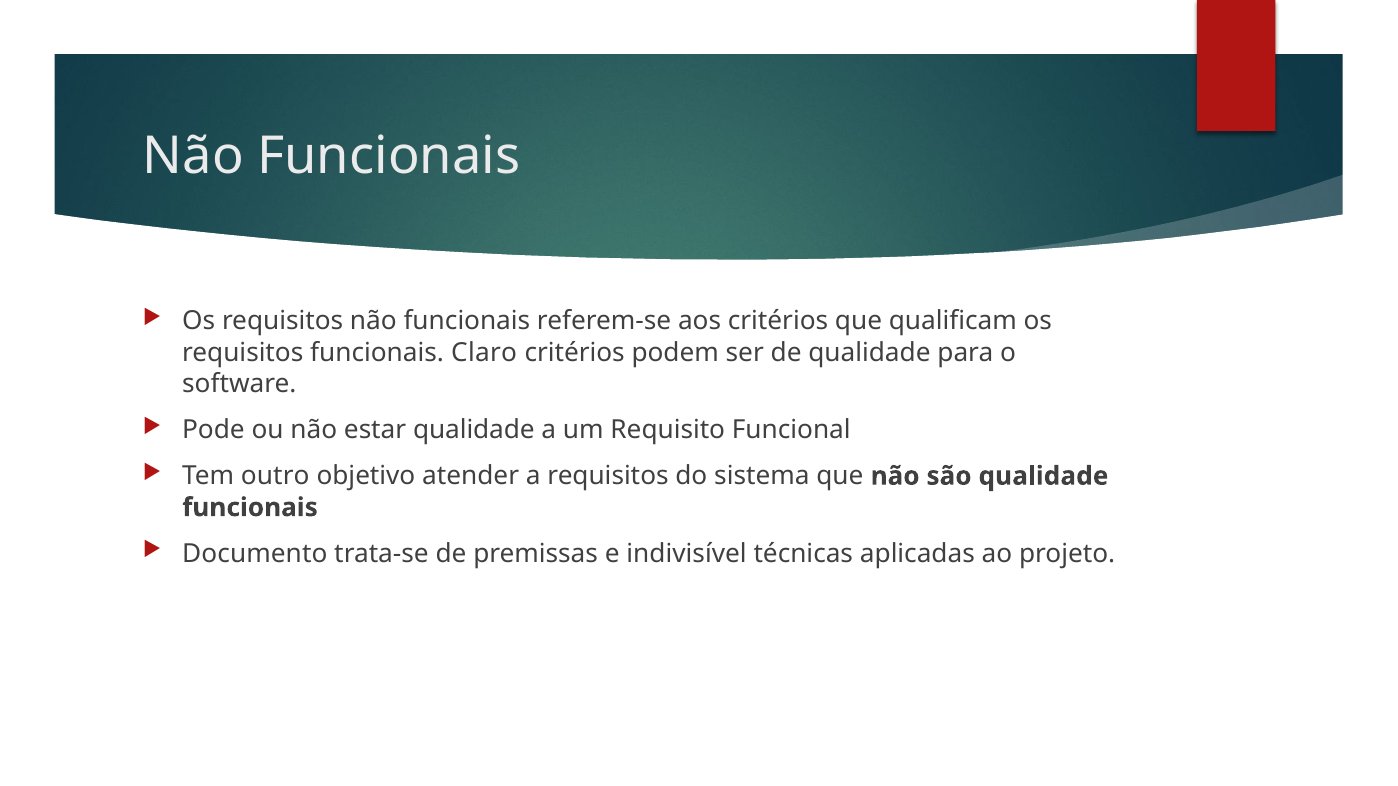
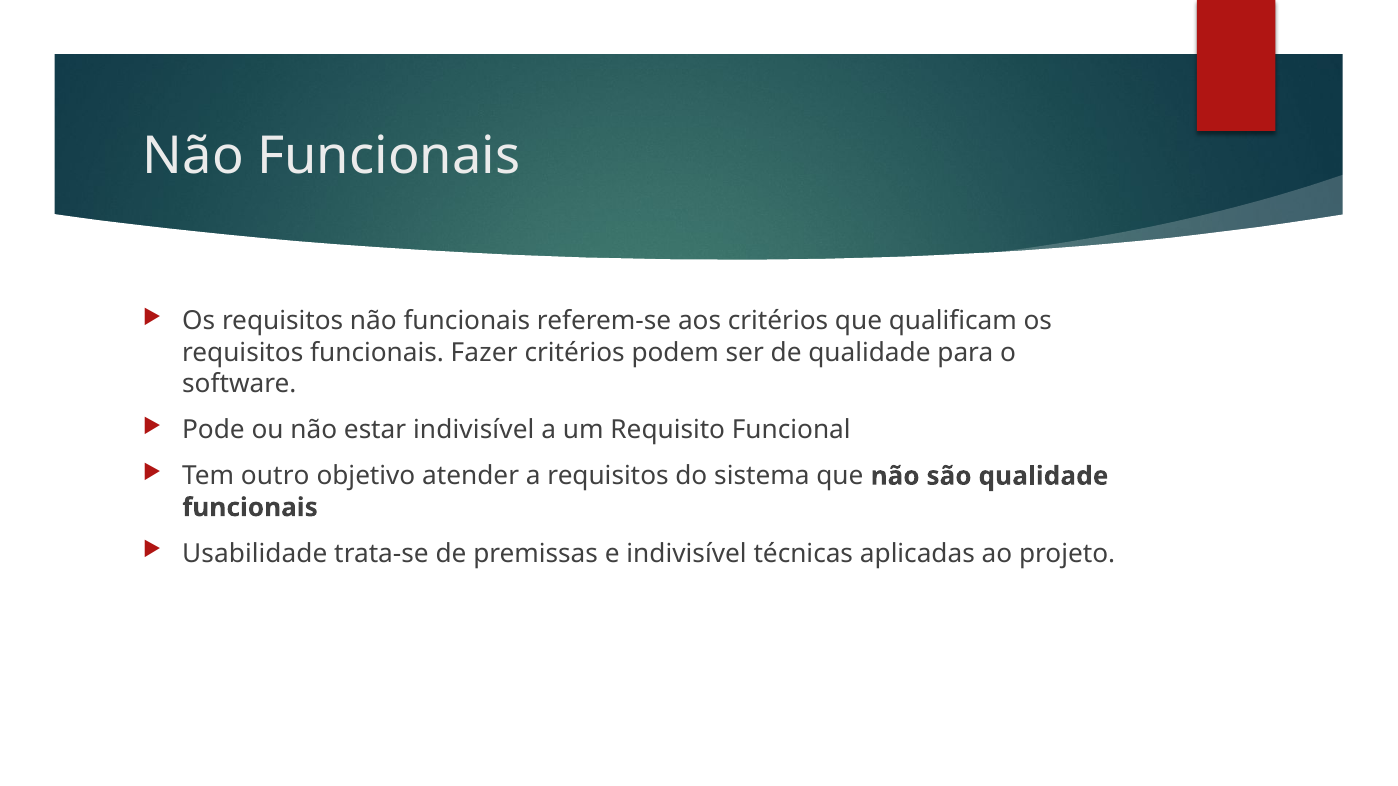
Claro: Claro -> Fazer
estar qualidade: qualidade -> indivisível
Documento: Documento -> Usabilidade
